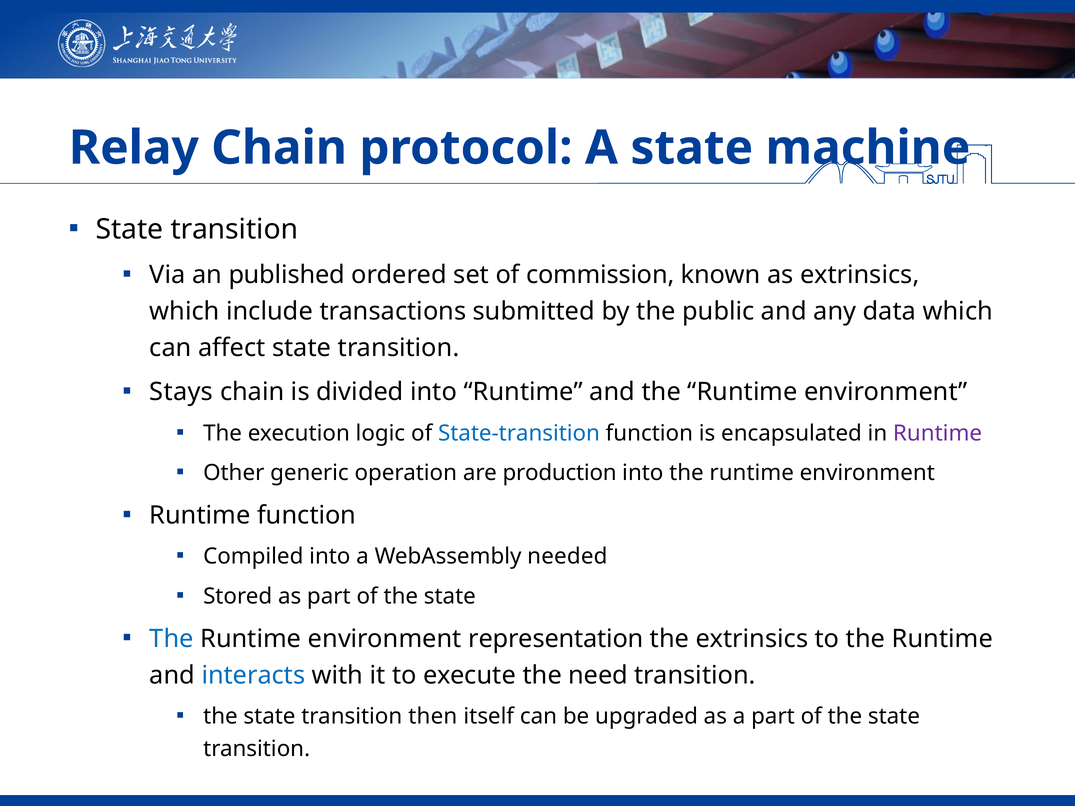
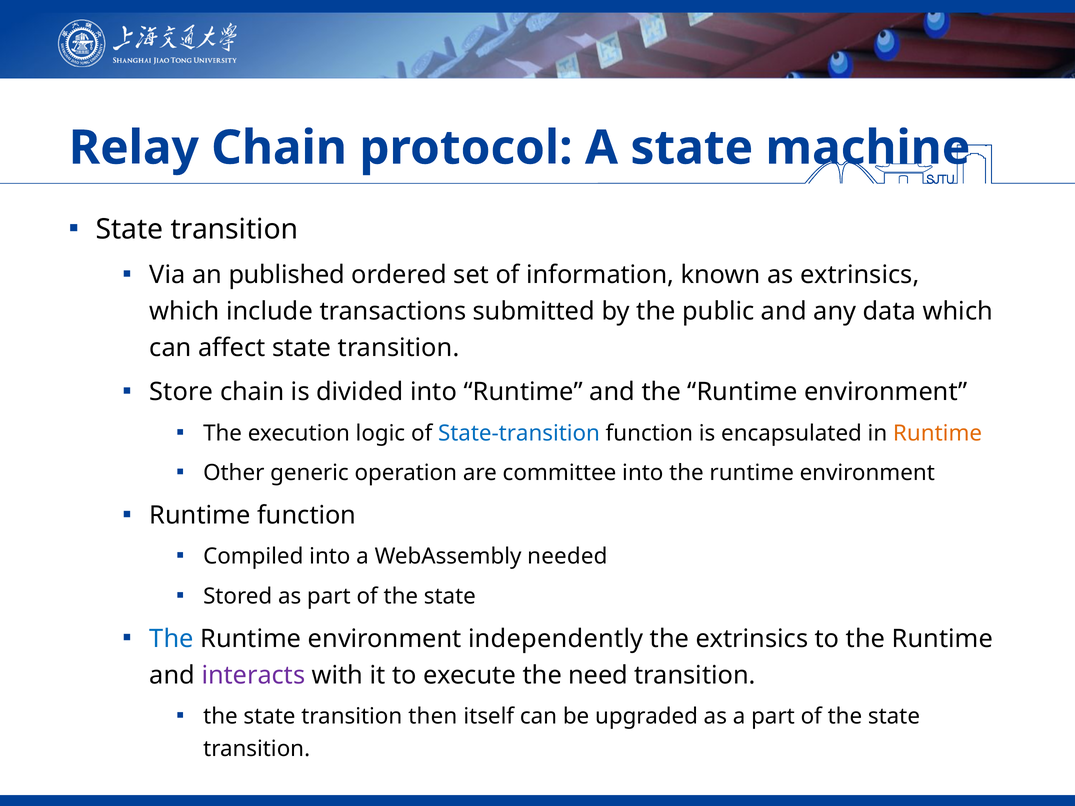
commission: commission -> information
Stays: Stays -> Store
Runtime at (938, 433) colour: purple -> orange
production: production -> committee
representation: representation -> independently
interacts colour: blue -> purple
